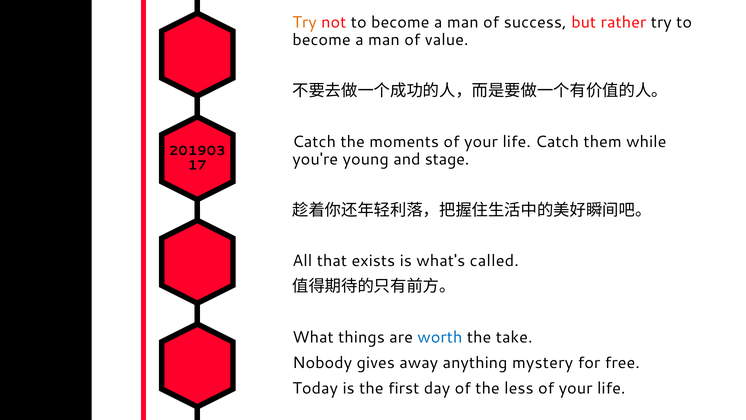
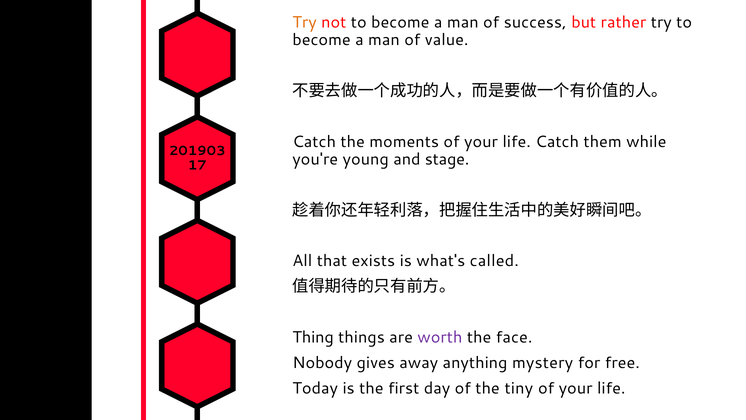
What: What -> Thing
worth colour: blue -> purple
take: take -> face
less: less -> tiny
